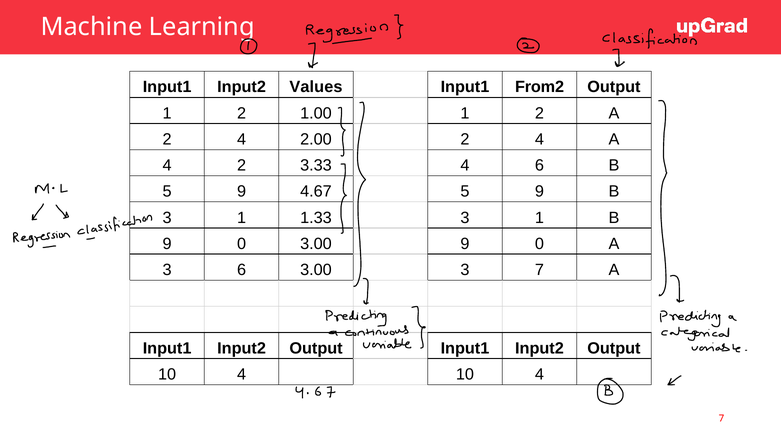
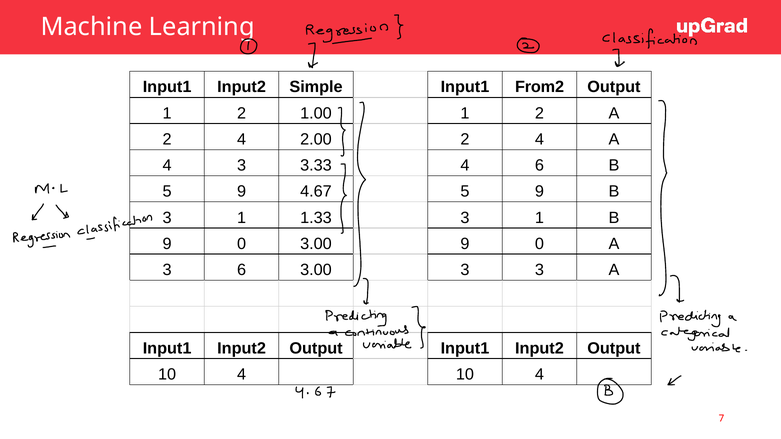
Values: Values -> Simple
4 2: 2 -> 3
3 7: 7 -> 3
